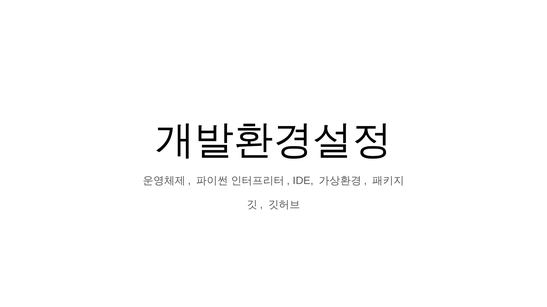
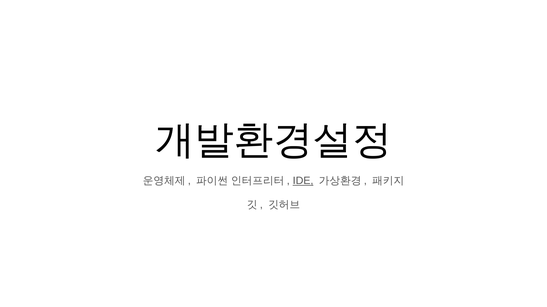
IDE underline: none -> present
